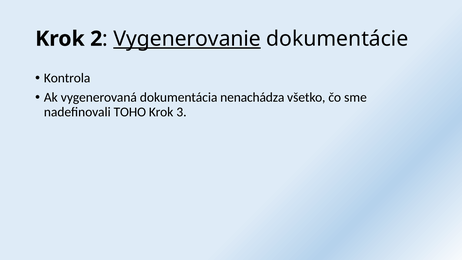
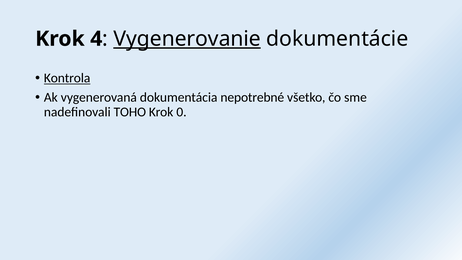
2: 2 -> 4
Kontrola underline: none -> present
nenachádza: nenachádza -> nepotrebné
3: 3 -> 0
